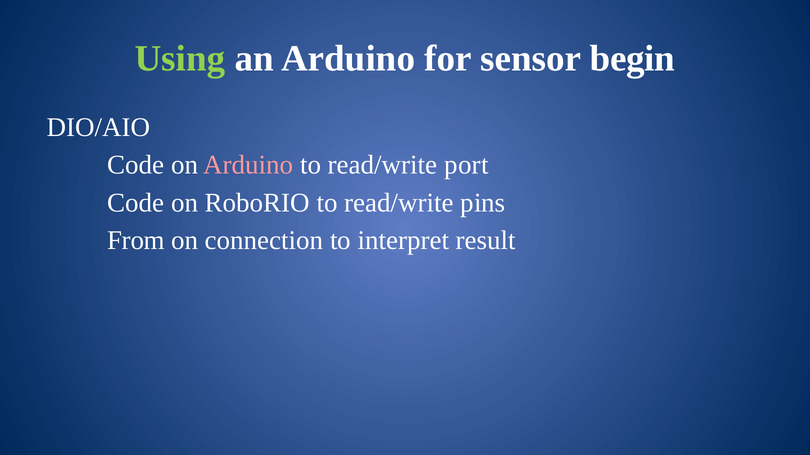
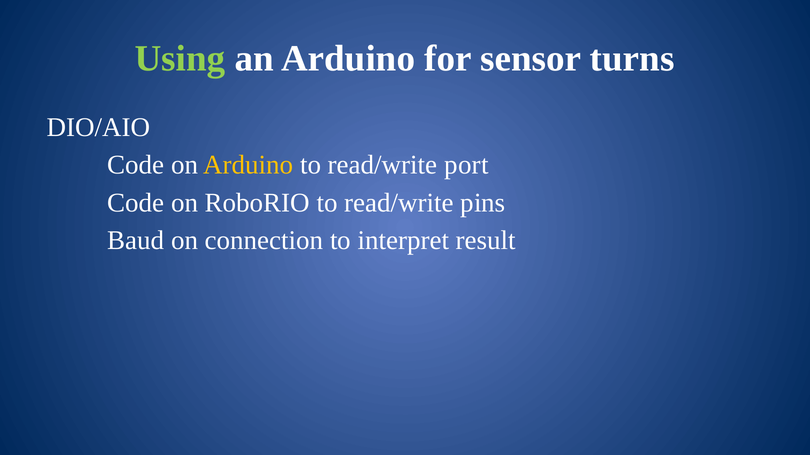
begin: begin -> turns
Arduino at (248, 165) colour: pink -> yellow
From: From -> Baud
